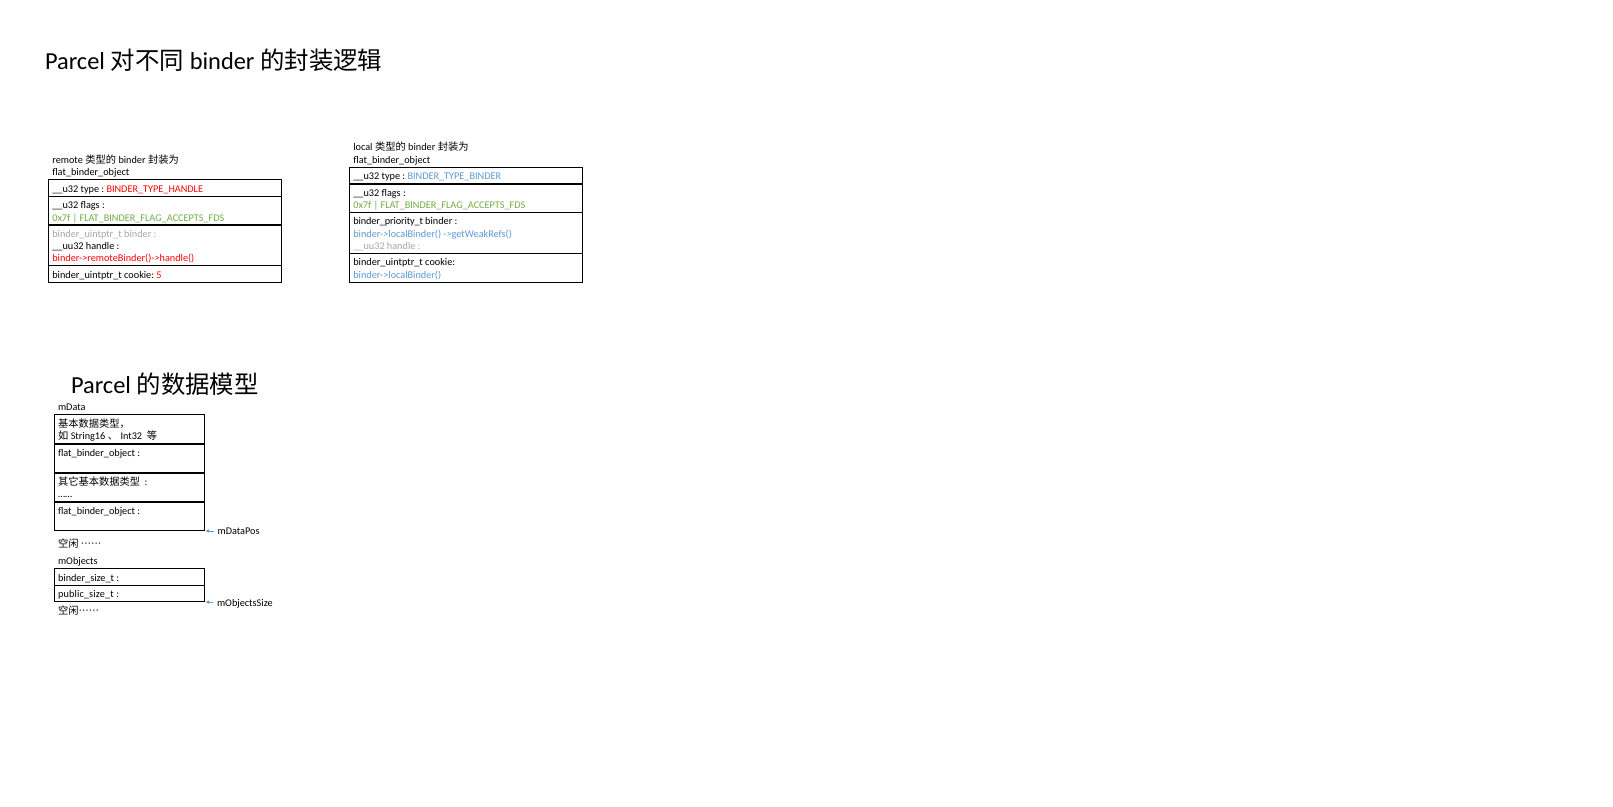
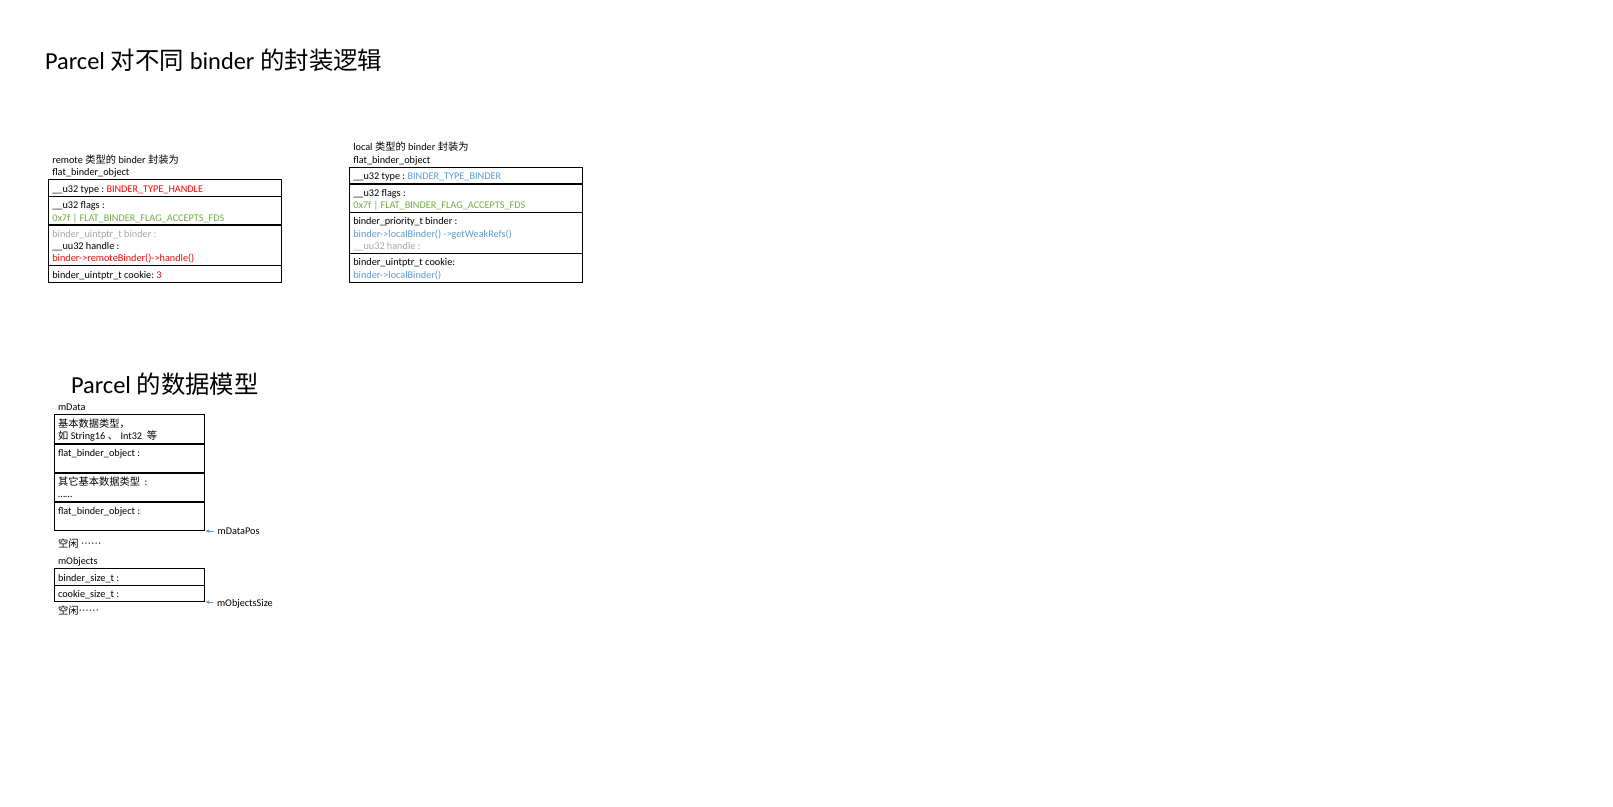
5: 5 -> 3
public_size_t: public_size_t -> cookie_size_t
